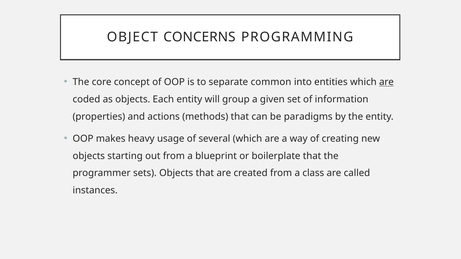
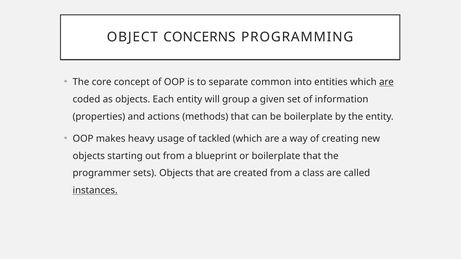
be paradigms: paradigms -> boilerplate
several: several -> tackled
instances underline: none -> present
